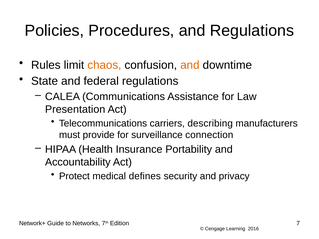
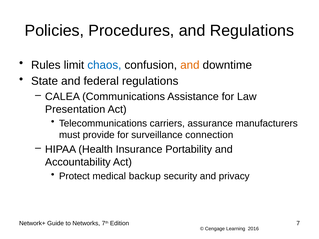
chaos colour: orange -> blue
describing: describing -> assurance
defines: defines -> backup
